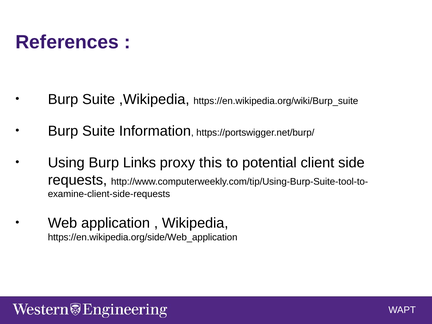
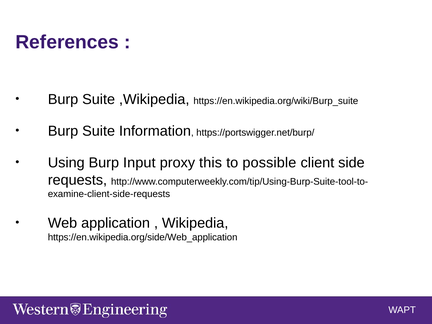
Links: Links -> Input
potential: potential -> possible
